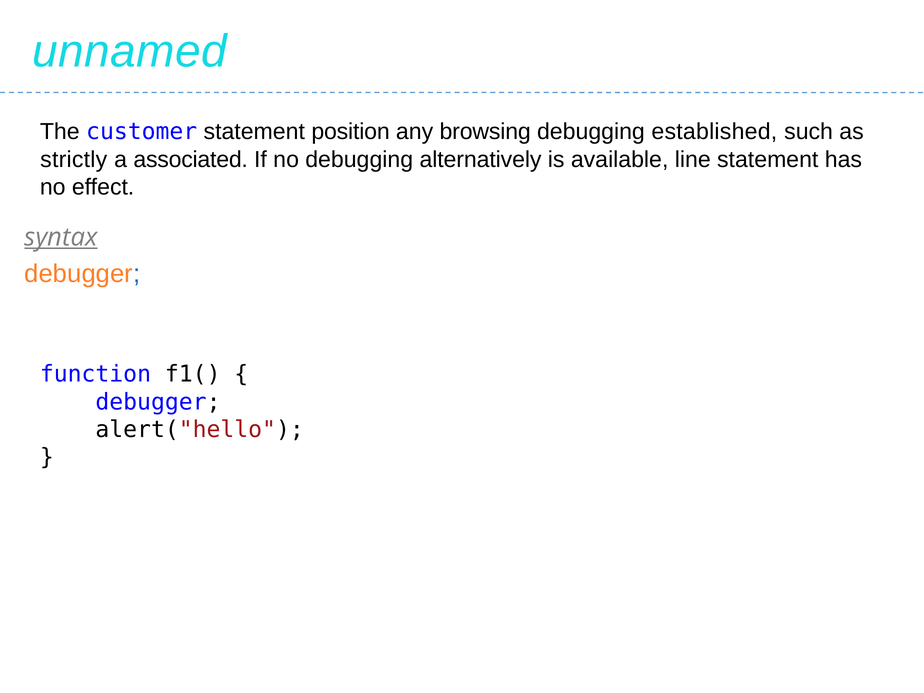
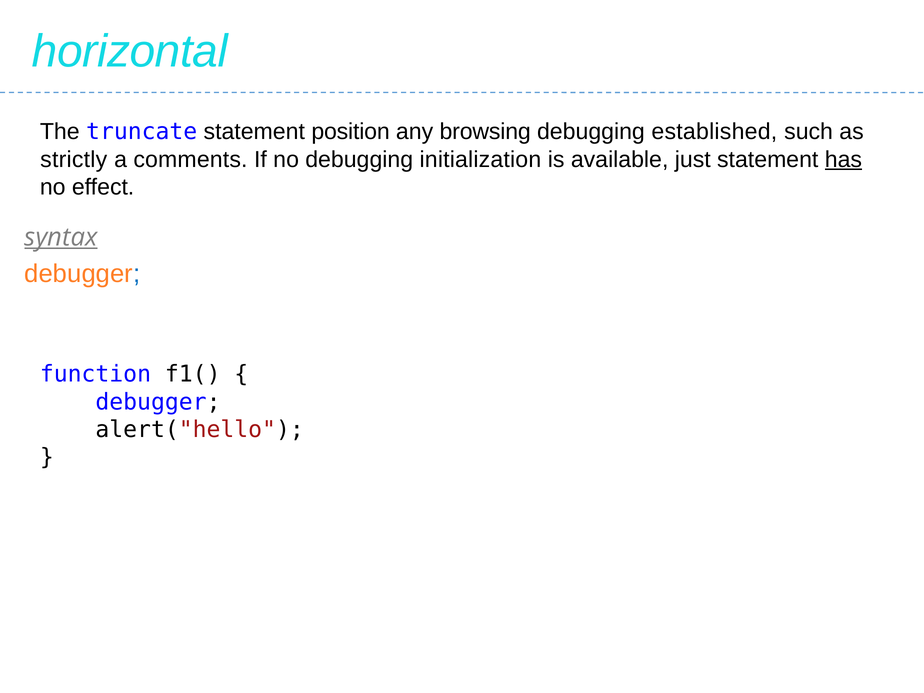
unnamed: unnamed -> horizontal
customer: customer -> truncate
associated: associated -> comments
alternatively: alternatively -> initialization
line: line -> just
has underline: none -> present
